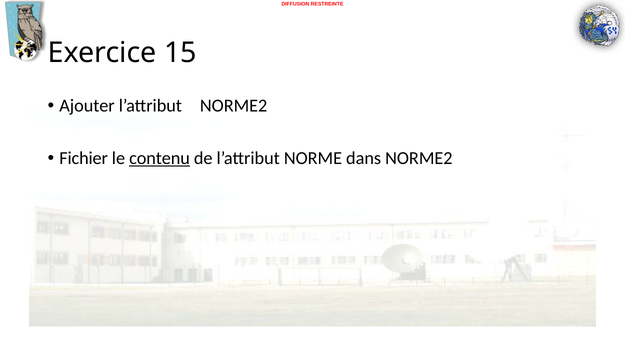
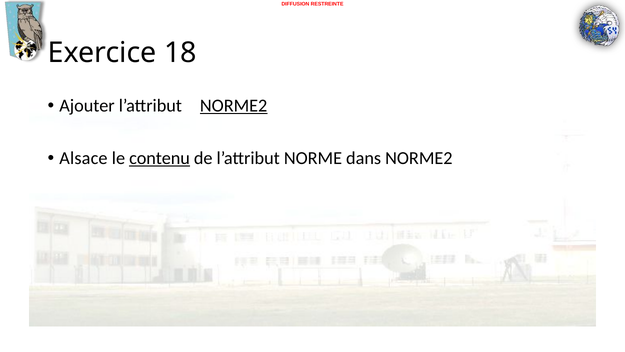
15: 15 -> 18
NORME2 at (234, 106) underline: none -> present
Fichier: Fichier -> Alsace
